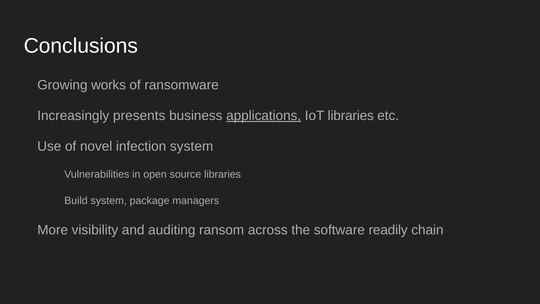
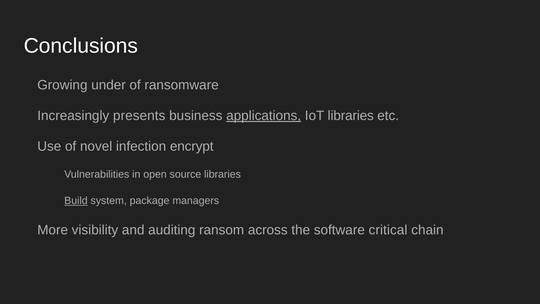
works: works -> under
infection system: system -> encrypt
Build underline: none -> present
readily: readily -> critical
